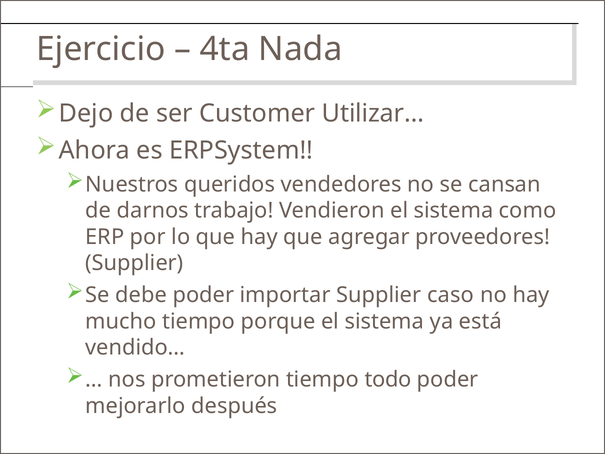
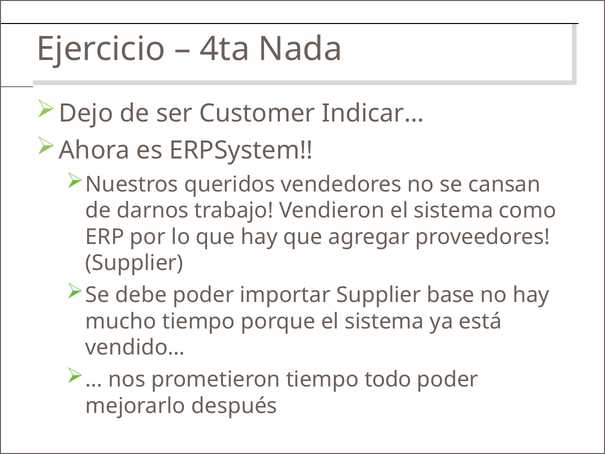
Utilizar…: Utilizar… -> Indicar…
caso: caso -> base
